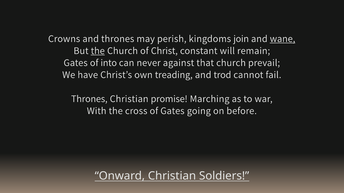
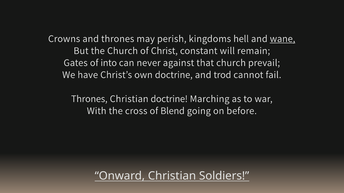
join: join -> hell
the at (98, 51) underline: present -> none
own treading: treading -> doctrine
Christian promise: promise -> doctrine
of Gates: Gates -> Blend
